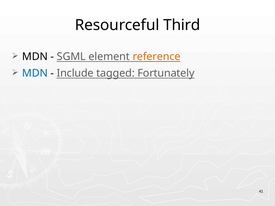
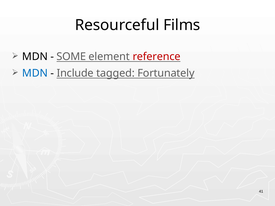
Third: Third -> Films
SGML: SGML -> SOME
reference colour: orange -> red
